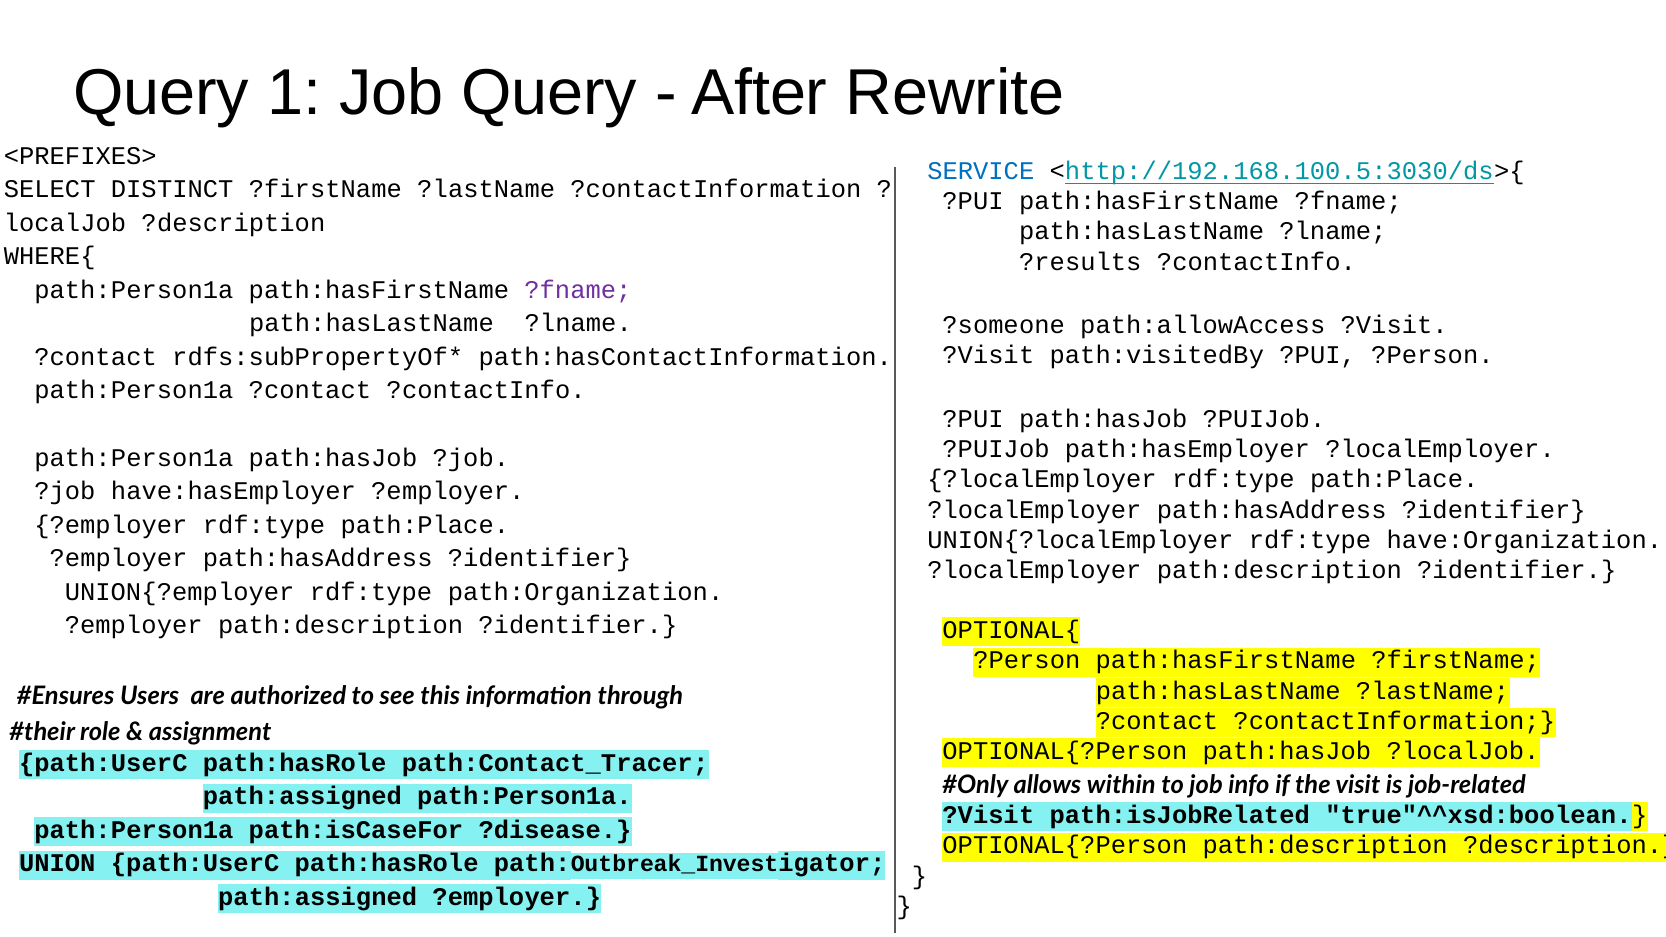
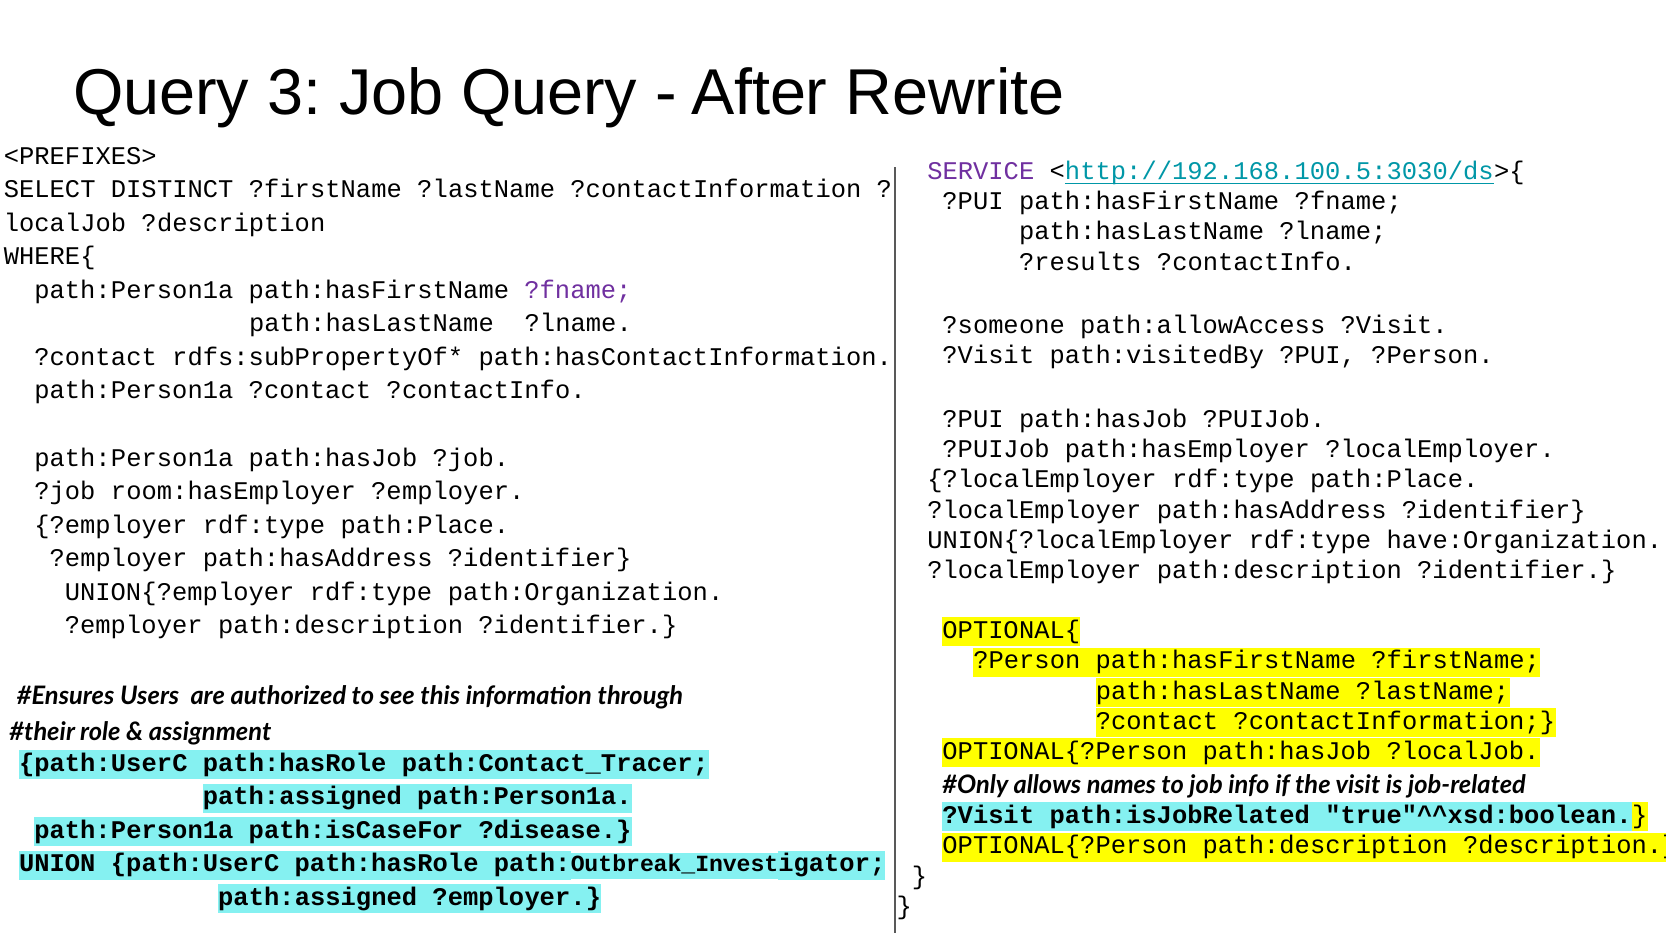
1: 1 -> 3
SERVICE colour: blue -> purple
have:hasEmployer: have:hasEmployer -> room:hasEmployer
within: within -> names
